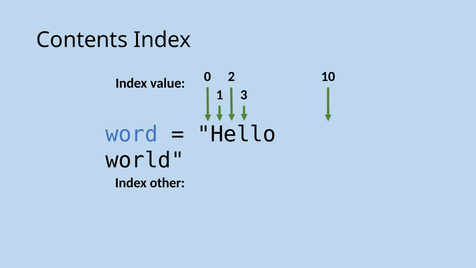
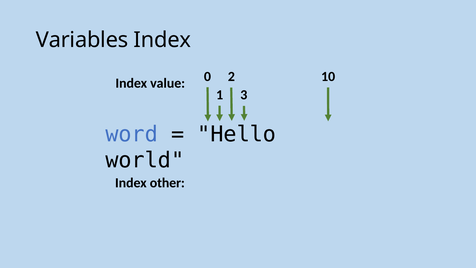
Contents: Contents -> Variables
